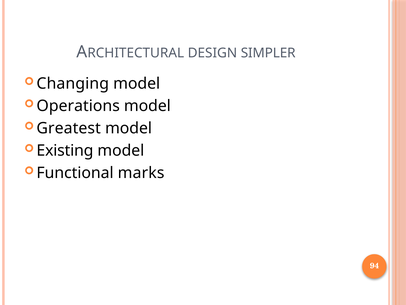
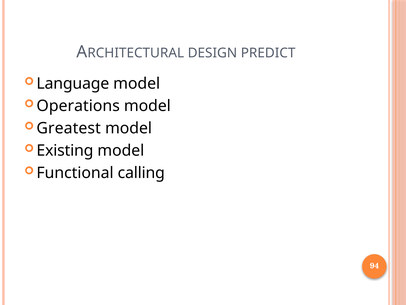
SIMPLER: SIMPLER -> PREDICT
Changing: Changing -> Language
marks: marks -> calling
